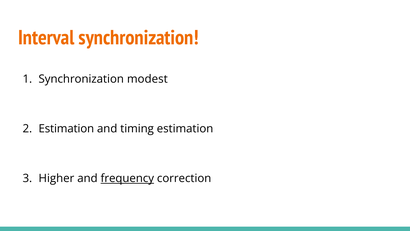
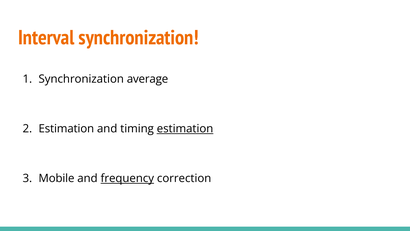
modest: modest -> average
estimation at (185, 129) underline: none -> present
Higher: Higher -> Mobile
